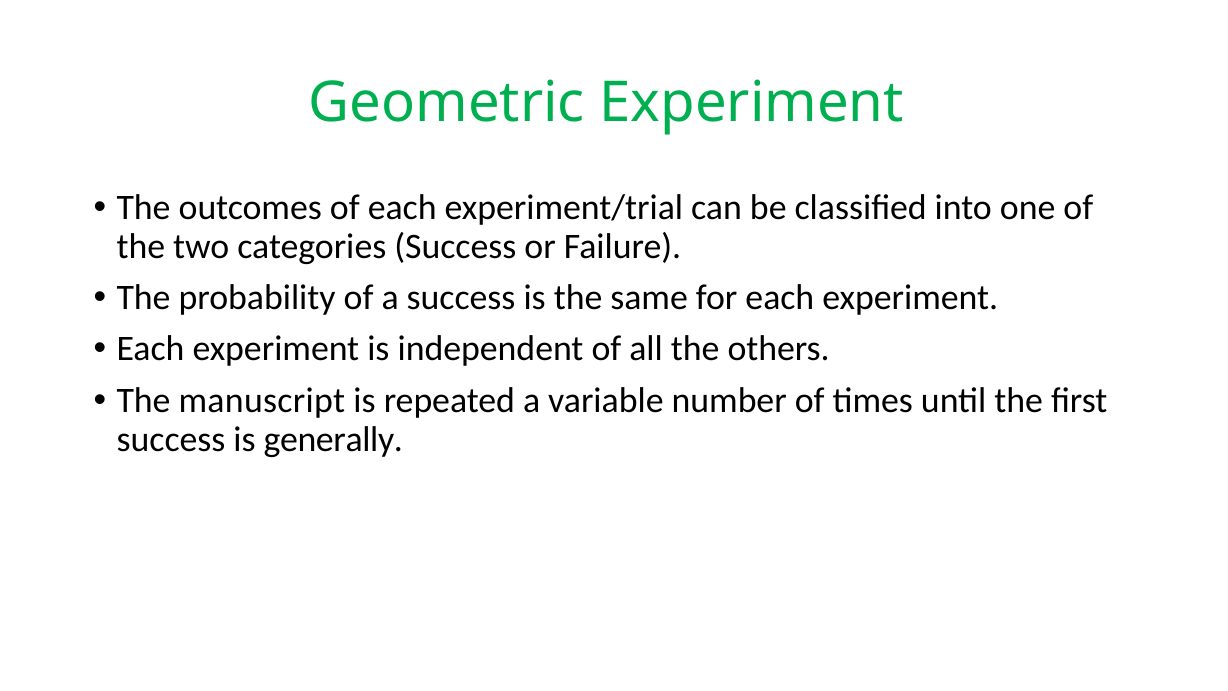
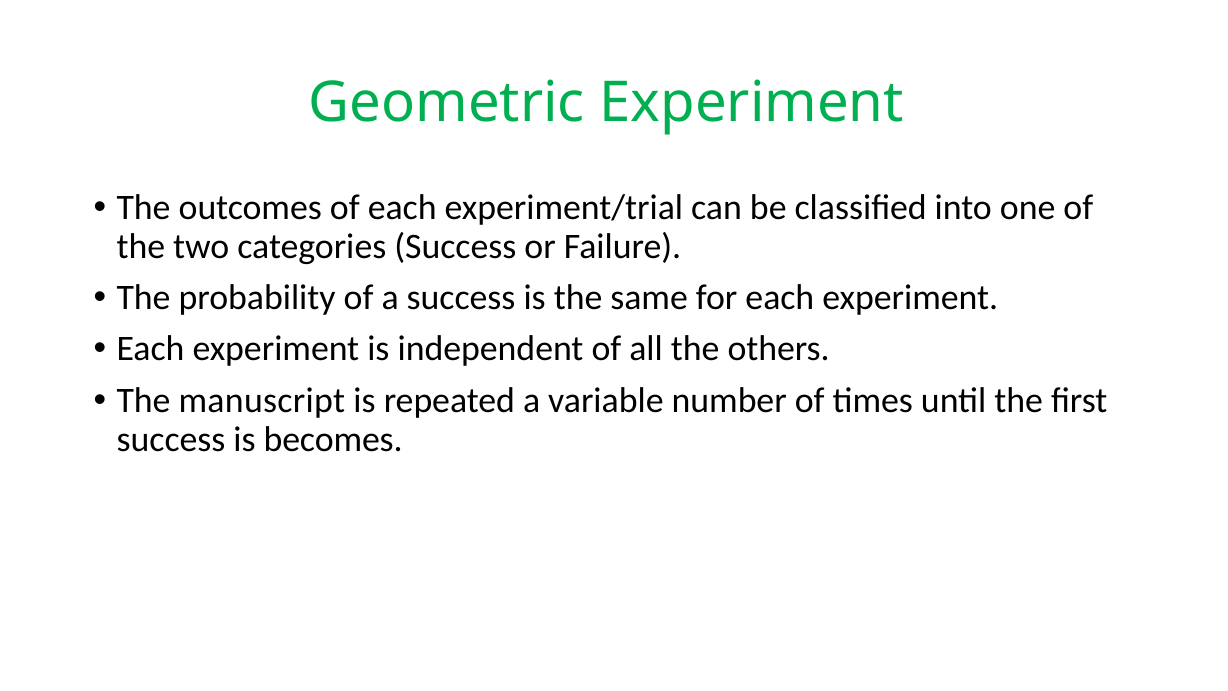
generally: generally -> becomes
